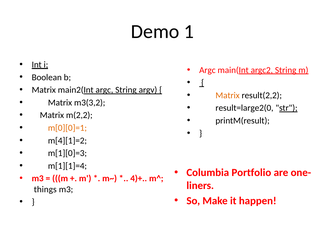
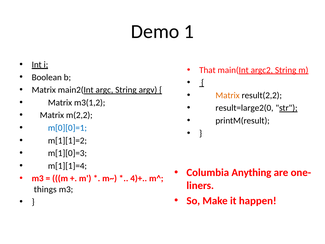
Argc at (207, 70): Argc -> That
m3(3,2: m3(3,2 -> m3(1,2
m[0][0]=1 colour: orange -> blue
m[4][1]=2: m[4][1]=2 -> m[1][1]=2
Portfolio: Portfolio -> Anything
